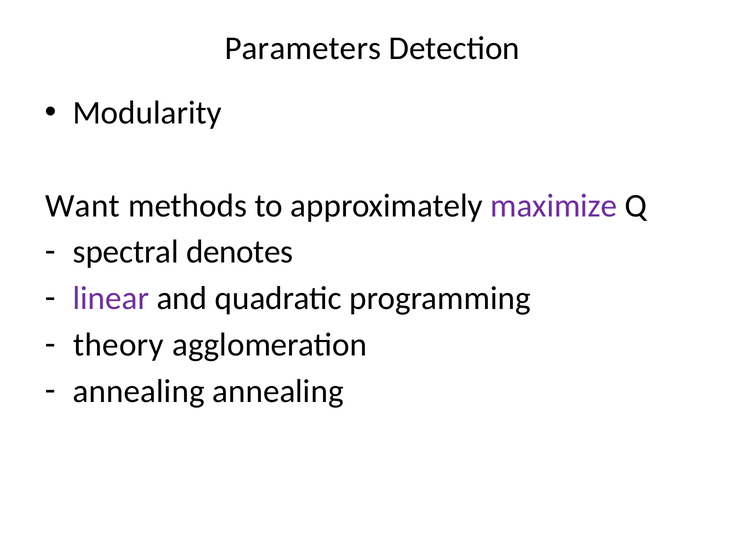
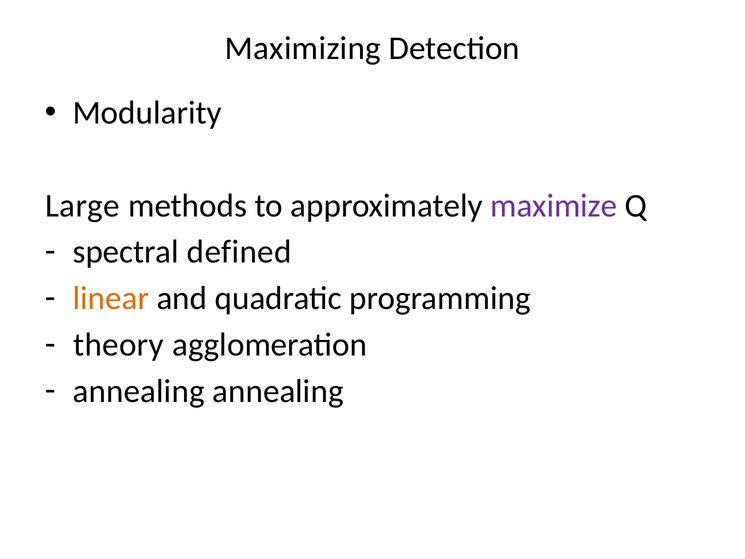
Parameters: Parameters -> Maximizing
Want: Want -> Large
denotes: denotes -> defined
linear colour: purple -> orange
